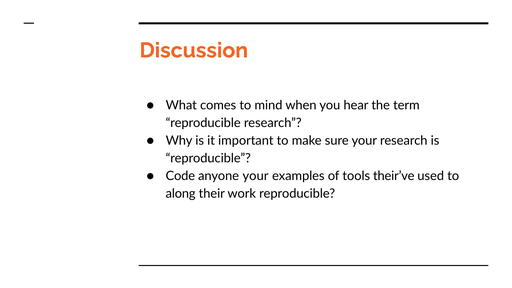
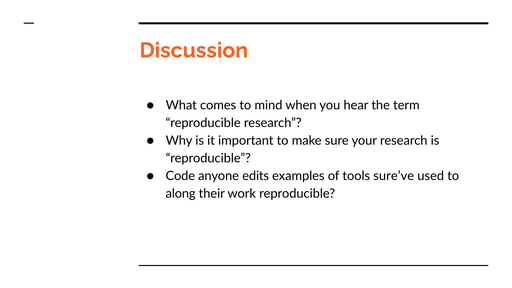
anyone your: your -> edits
their’ve: their’ve -> sure’ve
